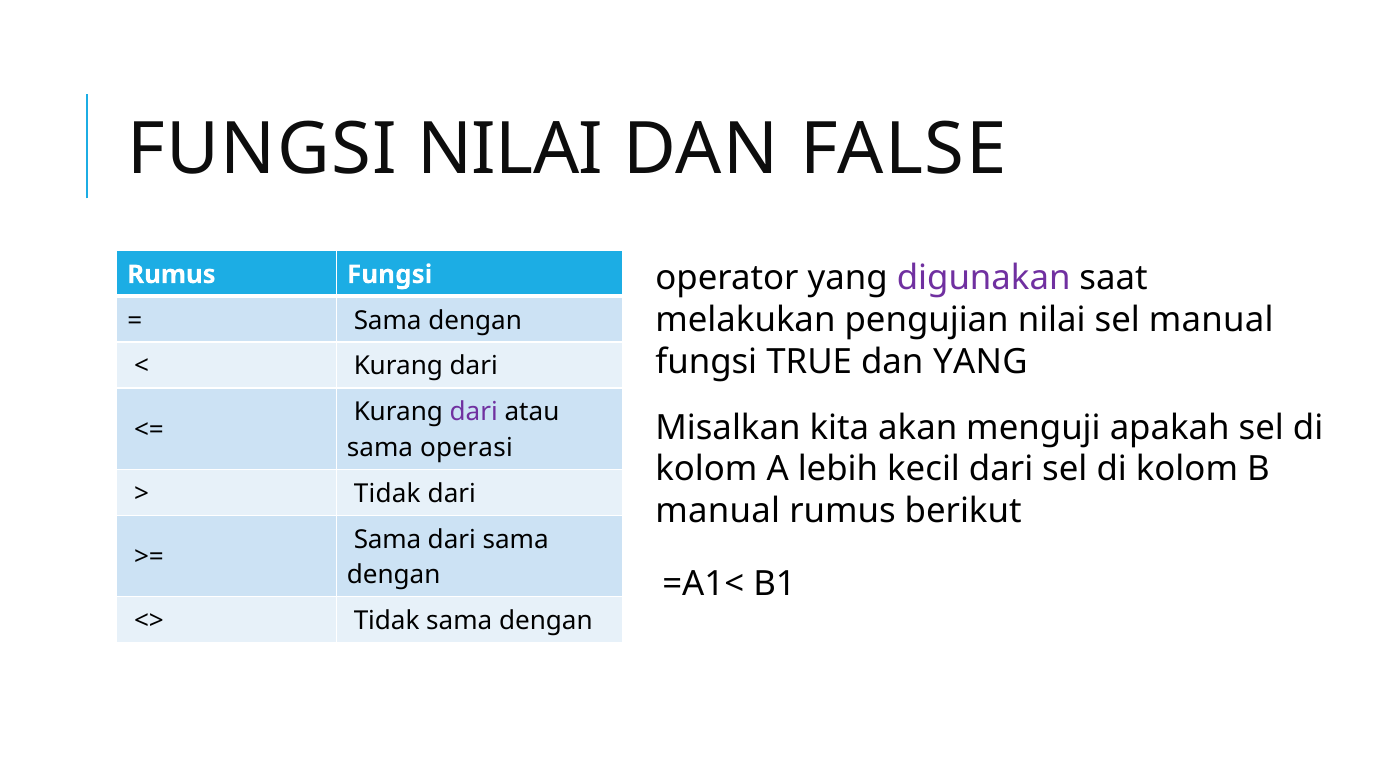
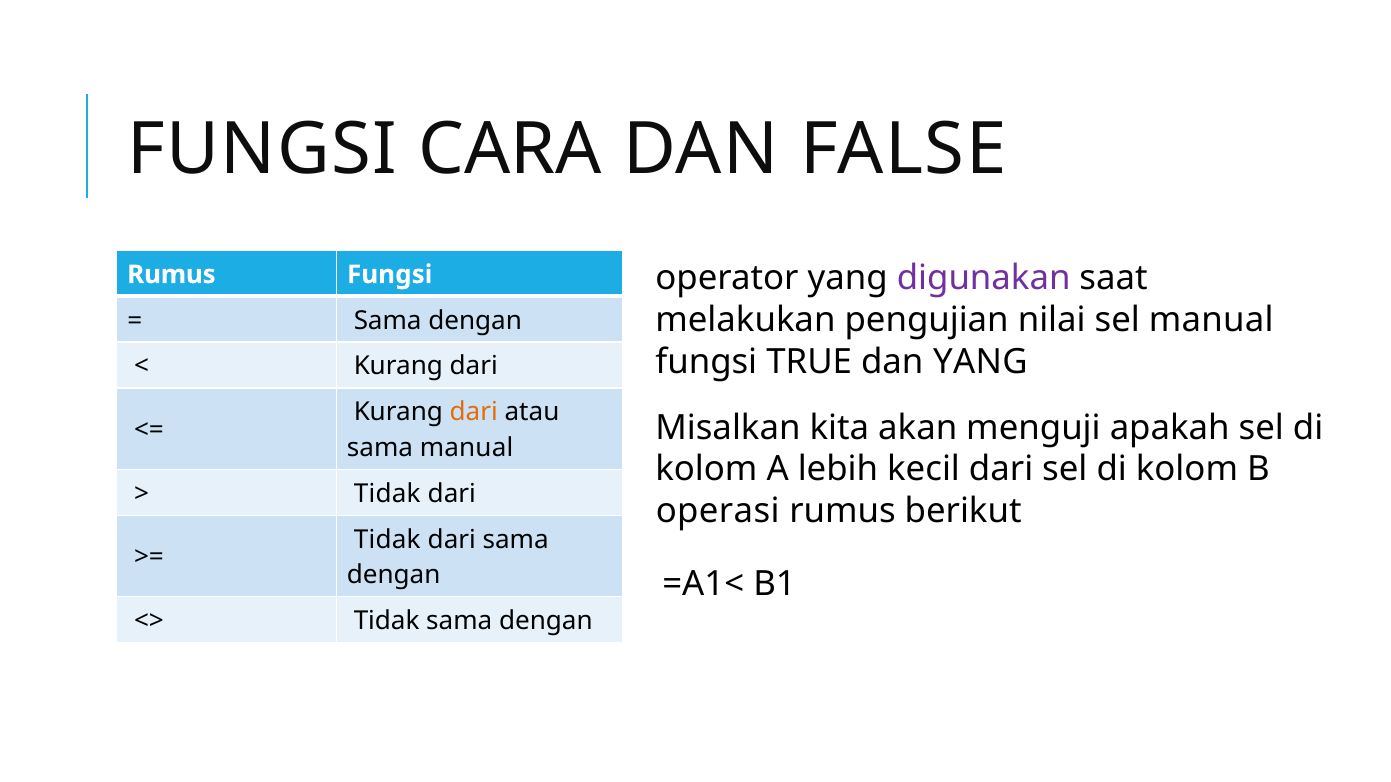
FUNGSI NILAI: NILAI -> CARA
dari at (474, 413) colour: purple -> orange
sama operasi: operasi -> manual
manual at (718, 511): manual -> operasi
Sama at (387, 540): Sama -> Tidak
